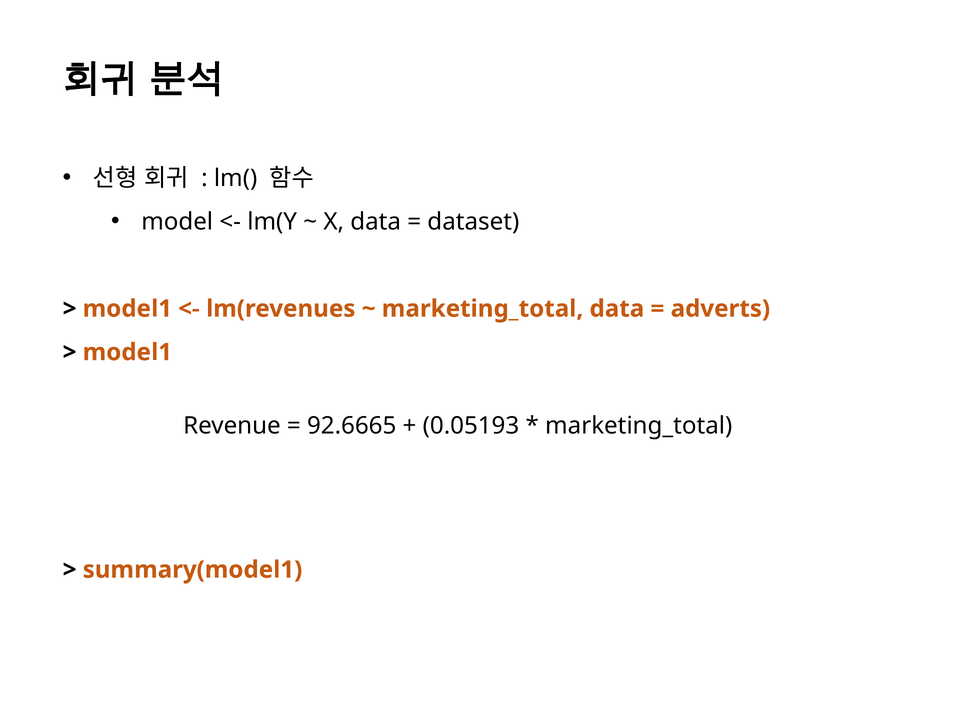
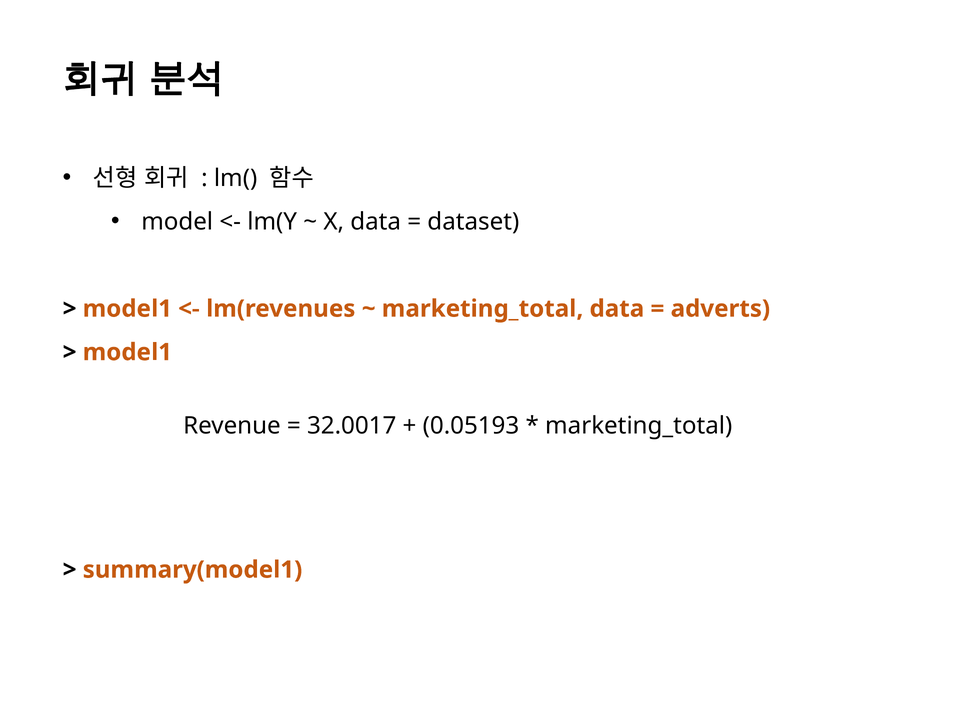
92.6665: 92.6665 -> 32.0017
